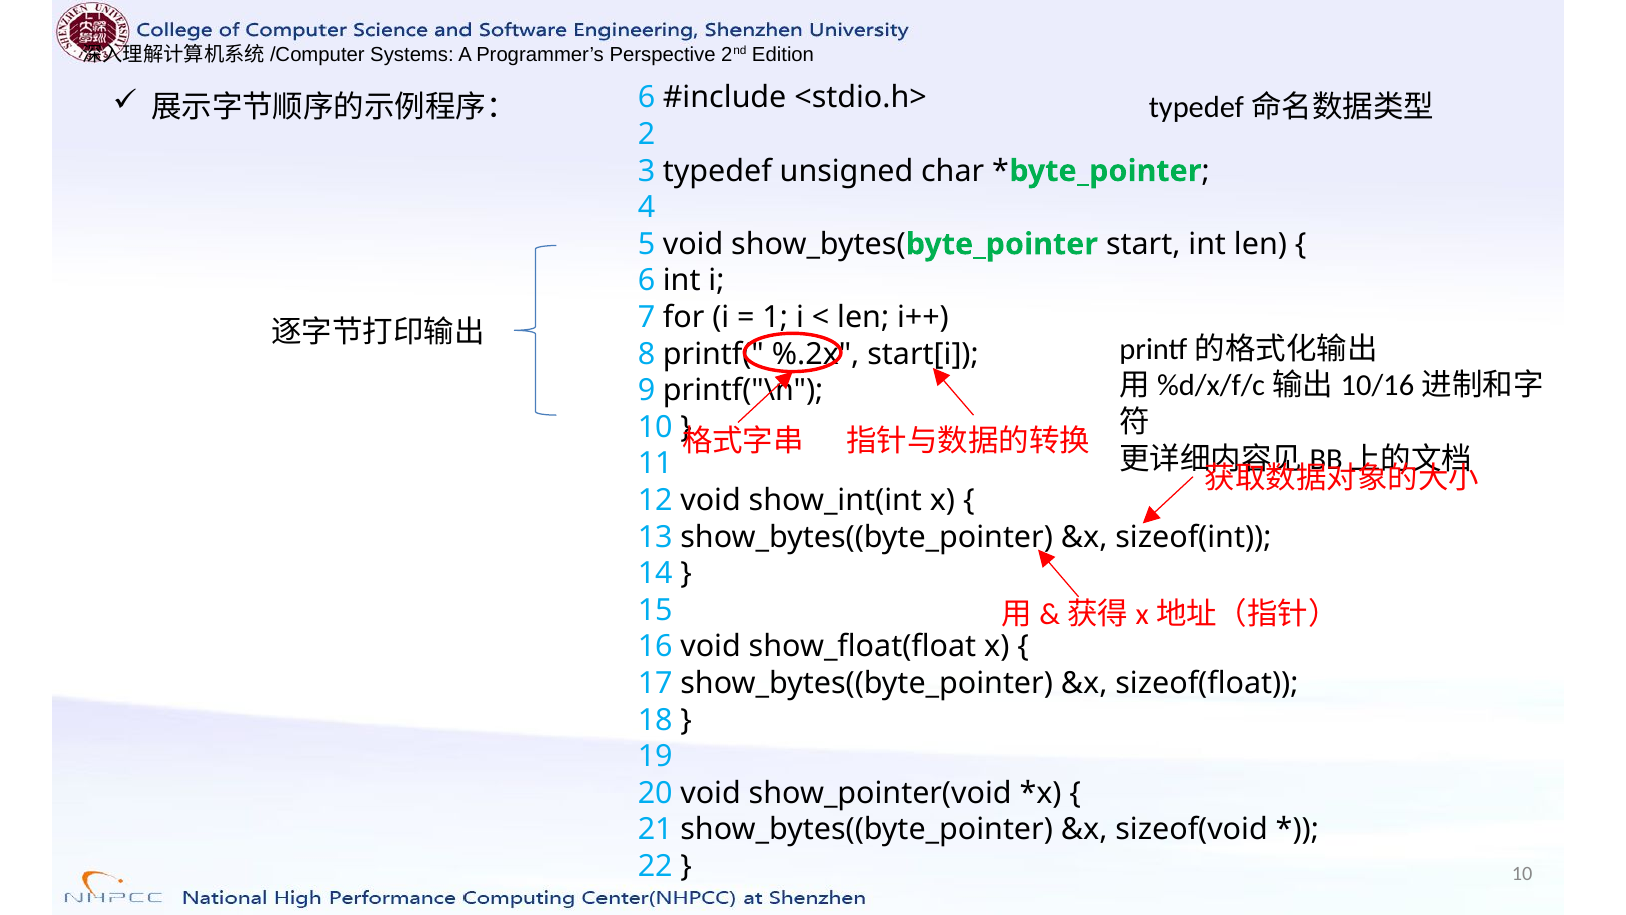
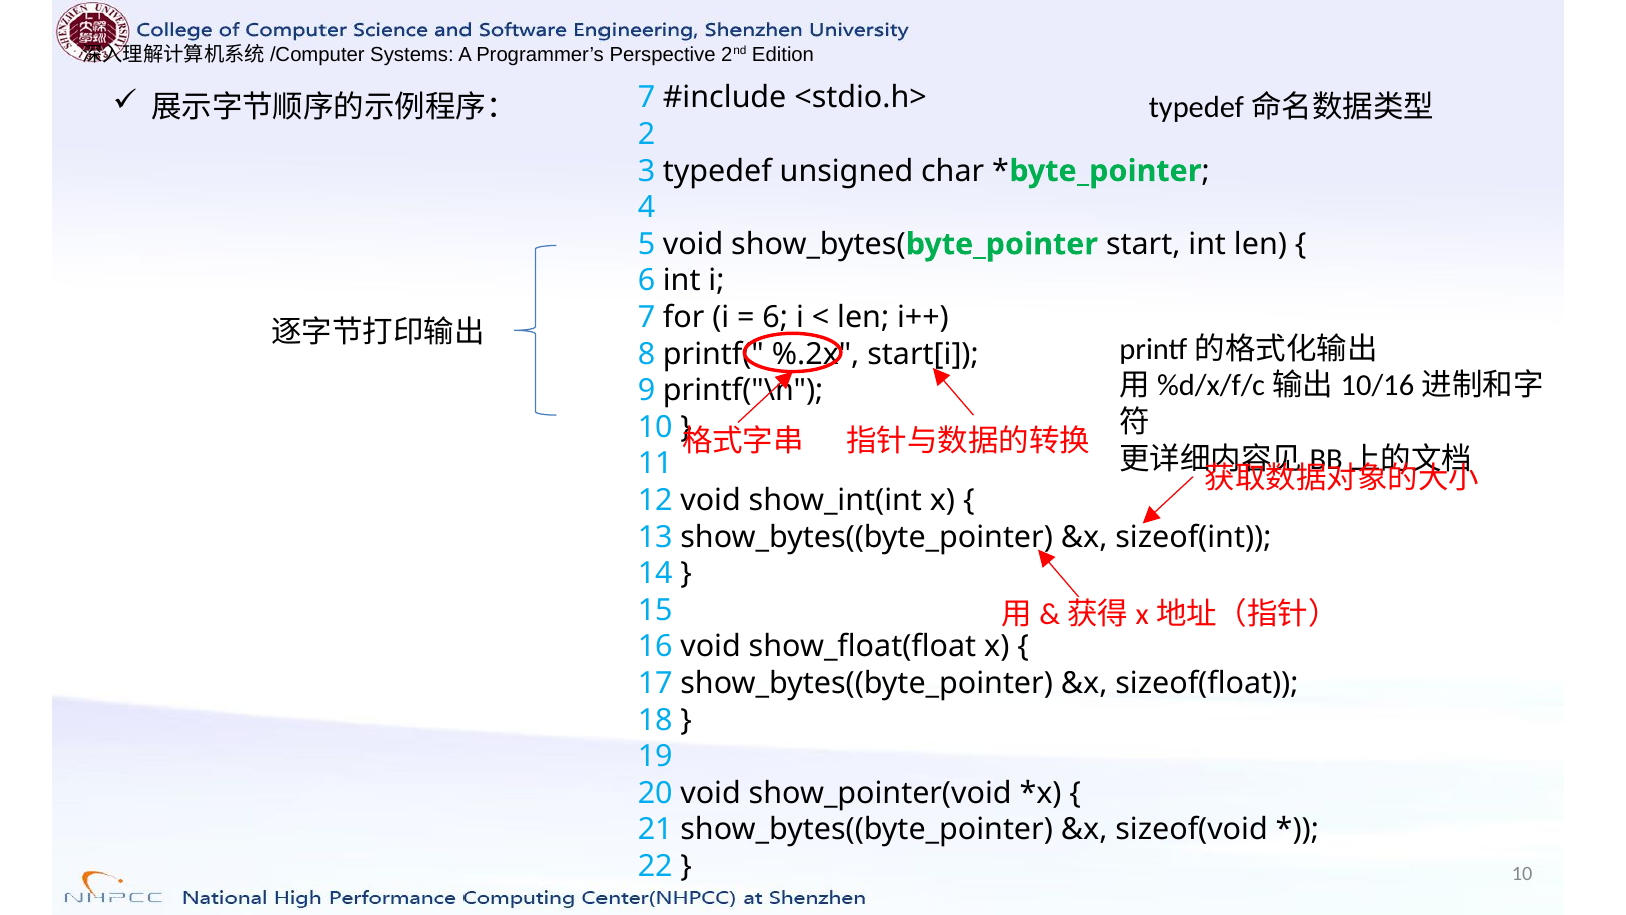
6 at (647, 98): 6 -> 7
1 at (775, 317): 1 -> 6
